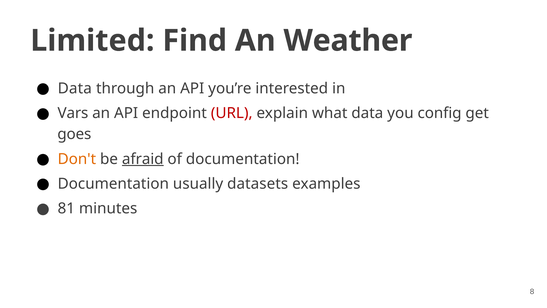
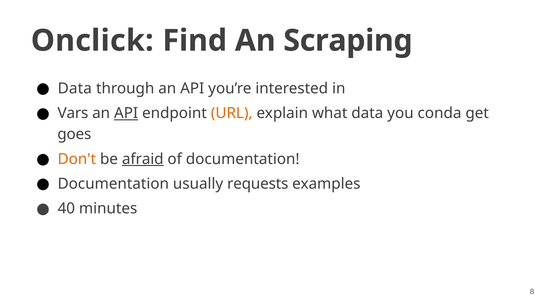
Limited: Limited -> Onclick
Weather: Weather -> Scraping
API at (126, 113) underline: none -> present
URL colour: red -> orange
config: config -> conda
datasets: datasets -> requests
81: 81 -> 40
